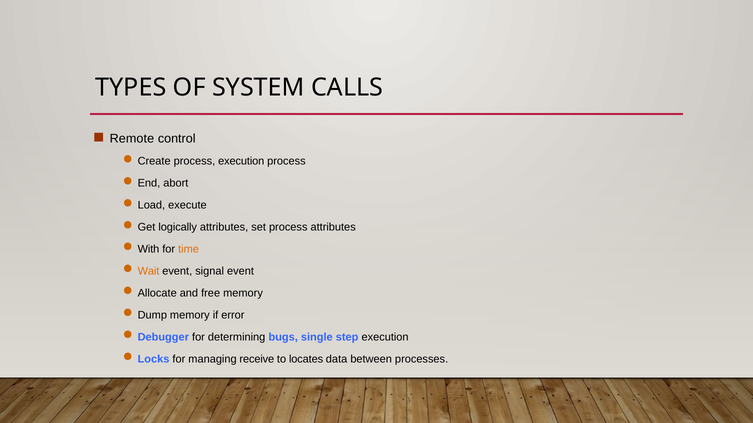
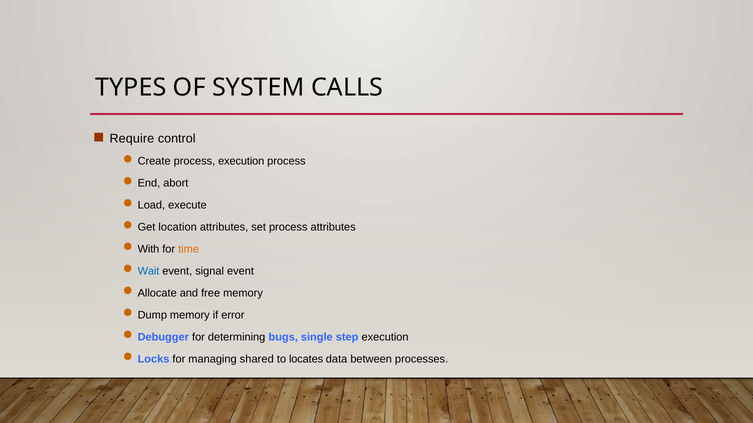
Remote: Remote -> Require
logically: logically -> location
Wait colour: orange -> blue
receive: receive -> shared
